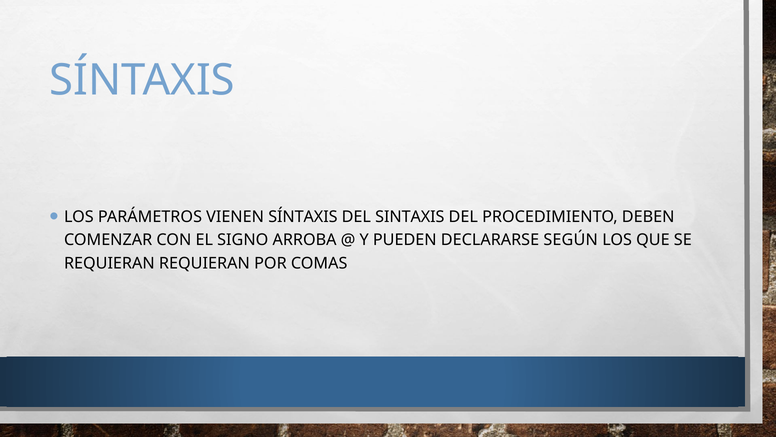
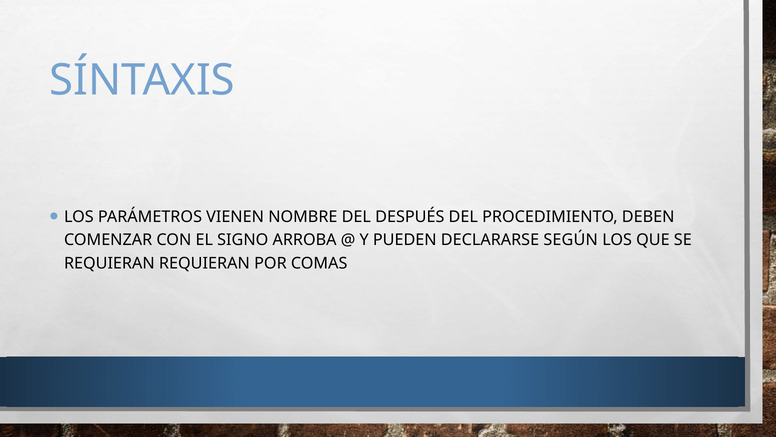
VIENEN SÍNTAXIS: SÍNTAXIS -> NOMBRE
SINTAXIS: SINTAXIS -> DESPUÉS
